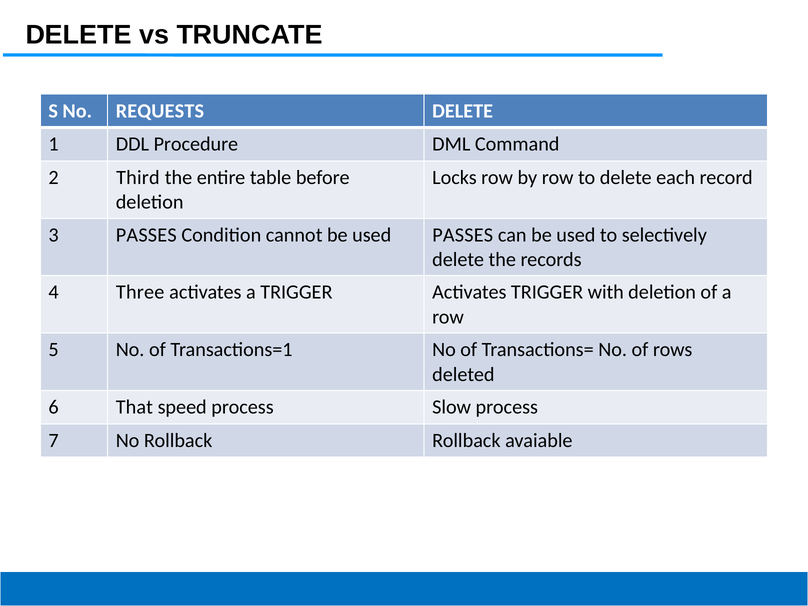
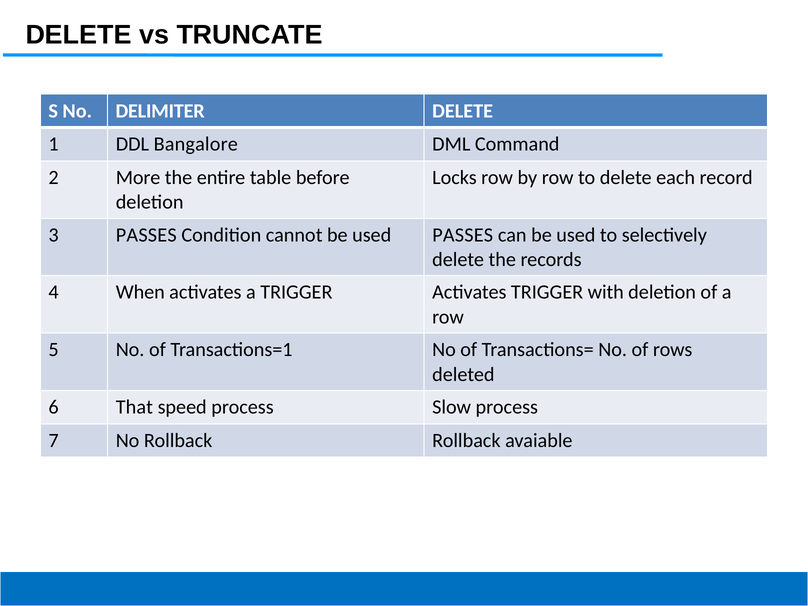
REQUESTS: REQUESTS -> DELIMITER
Procedure: Procedure -> Bangalore
Third: Third -> More
Three: Three -> When
